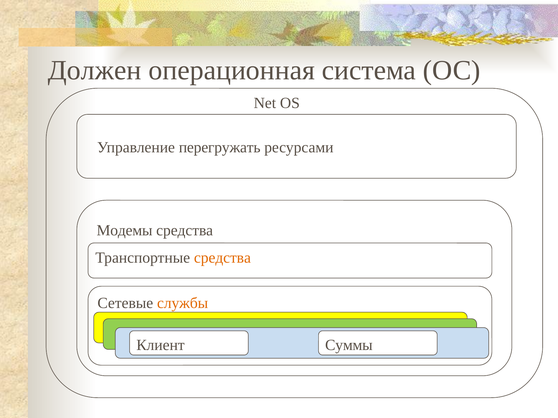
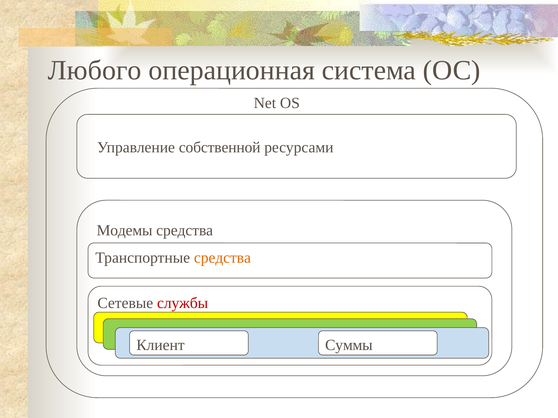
Должен: Должен -> Любого
перегружать: перегружать -> собственной
службы colour: orange -> red
